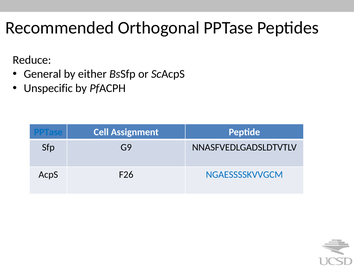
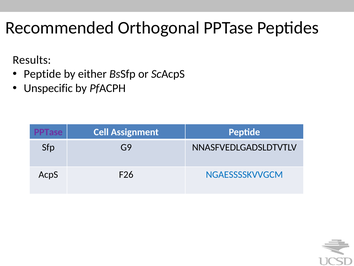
Reduce: Reduce -> Results
General at (42, 74): General -> Peptide
PPTase at (48, 132) colour: blue -> purple
